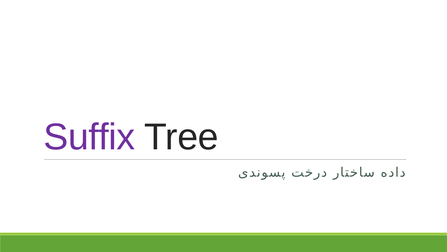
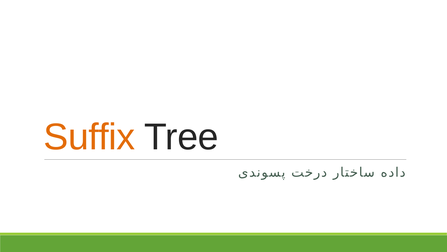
Suffix colour: purple -> orange
